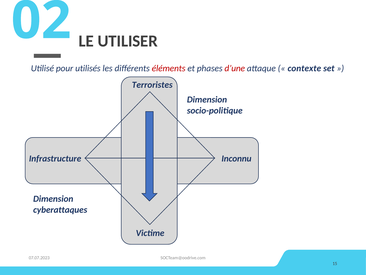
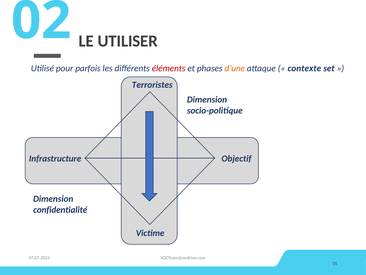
utilisés: utilisés -> parfois
d’une colour: red -> orange
Inconnu: Inconnu -> Objectif
cyberattaques: cyberattaques -> confidentialité
